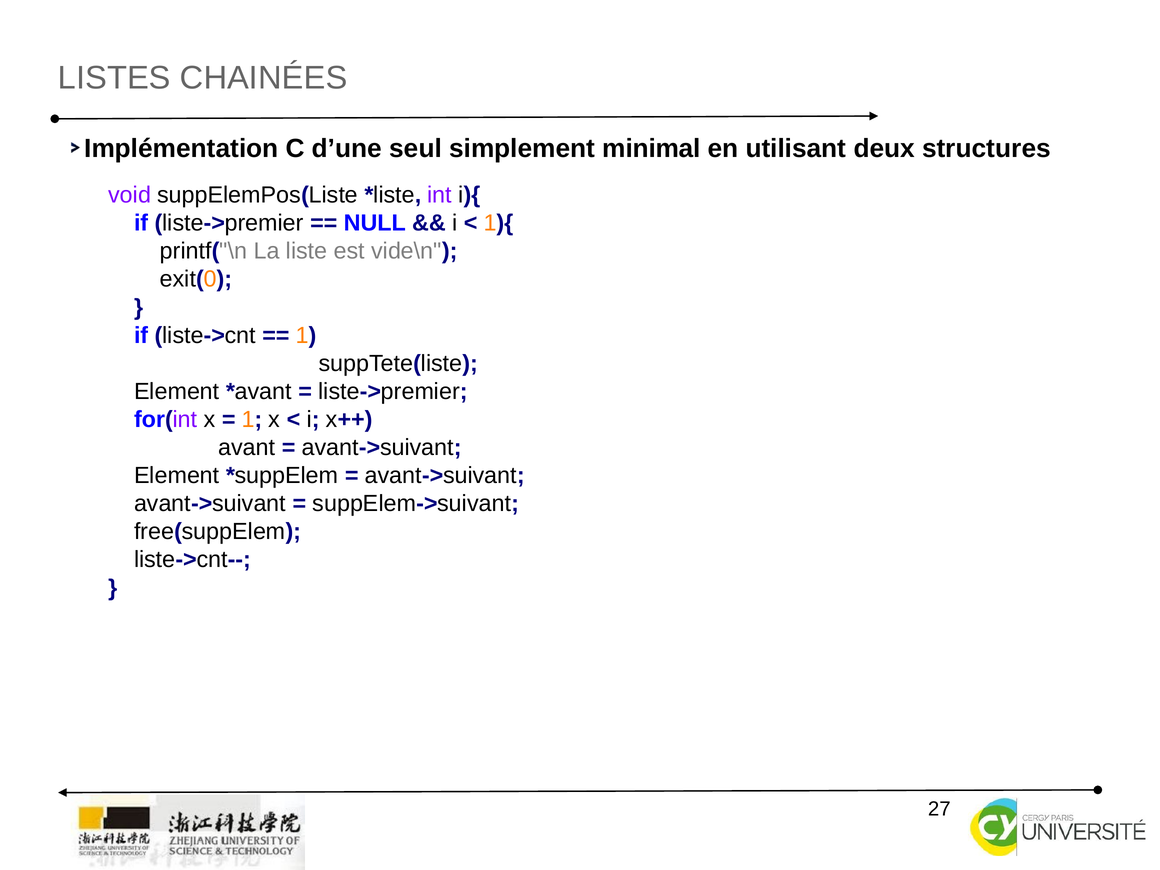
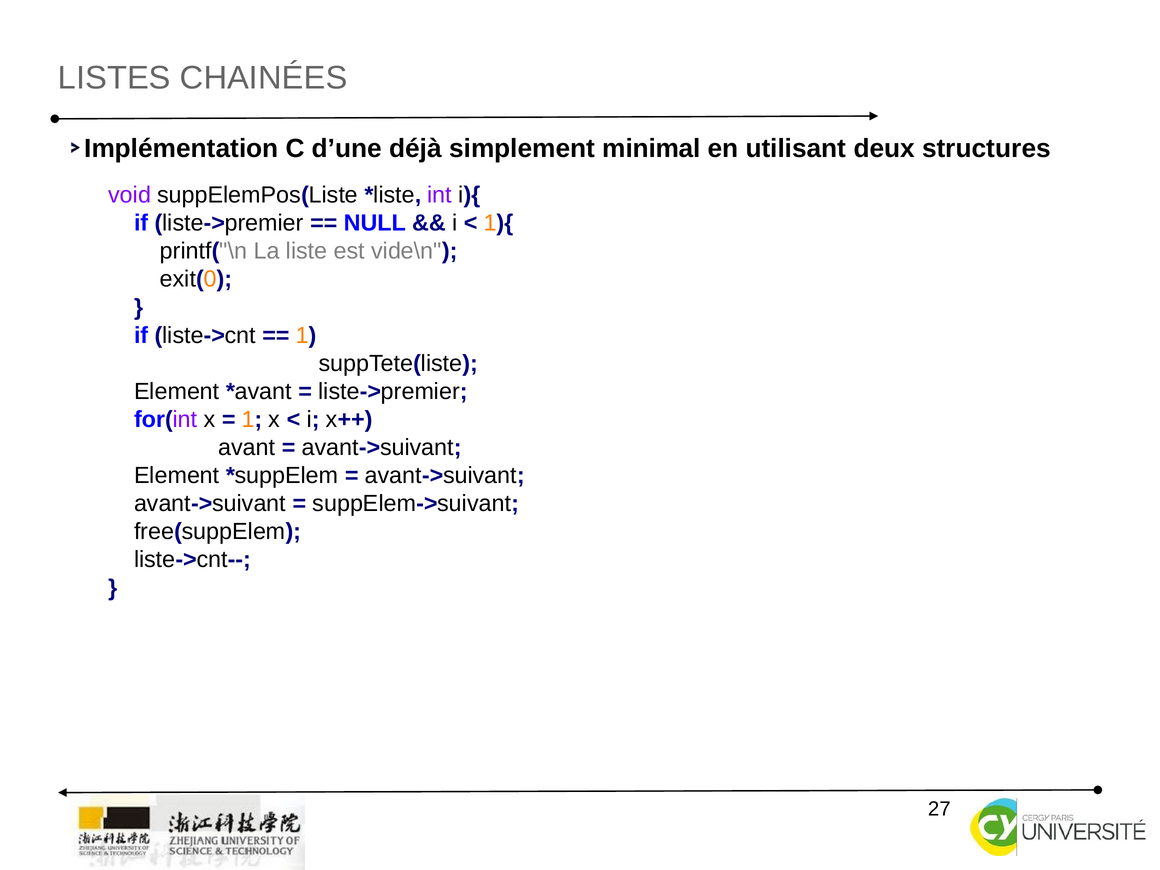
seul: seul -> déjà
